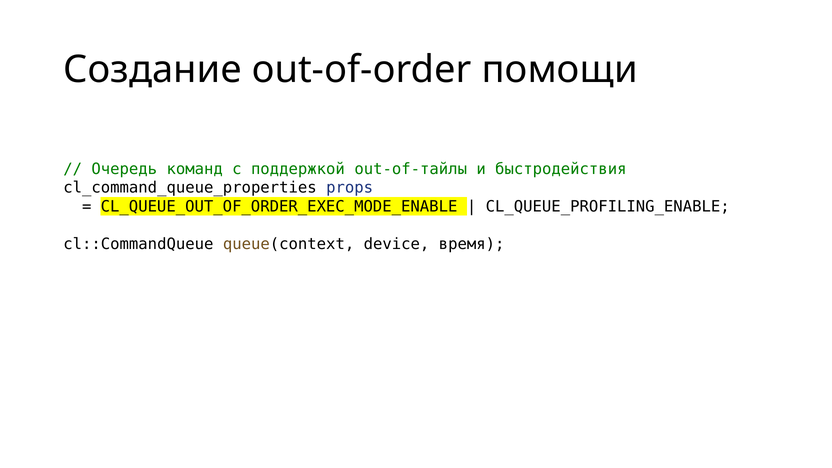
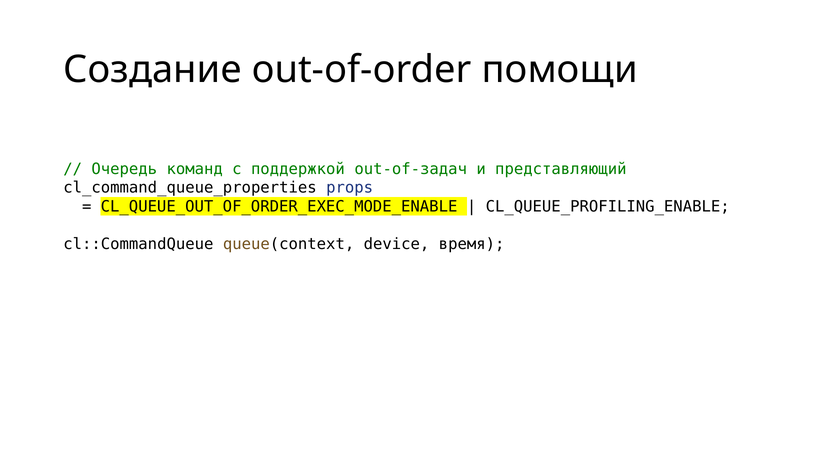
out-of-тайлы: out-of-тайлы -> out-of-задач
быстродействия: быстродействия -> представляющий
